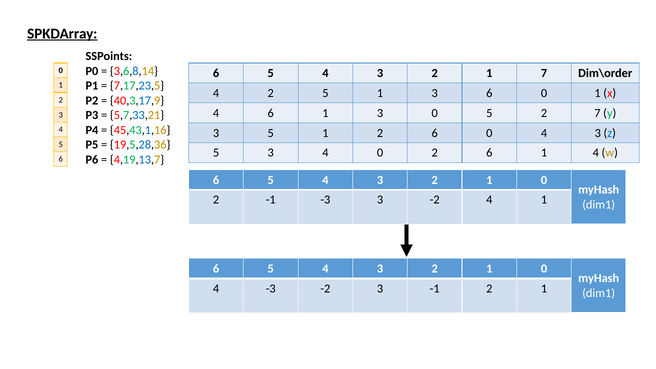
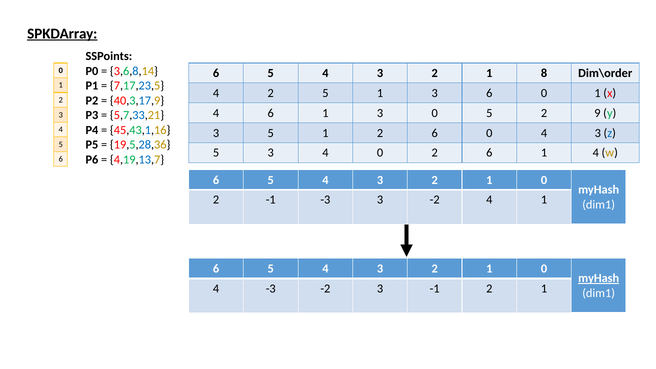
1 7: 7 -> 8
2 7: 7 -> 9
myHash at (599, 278) underline: none -> present
